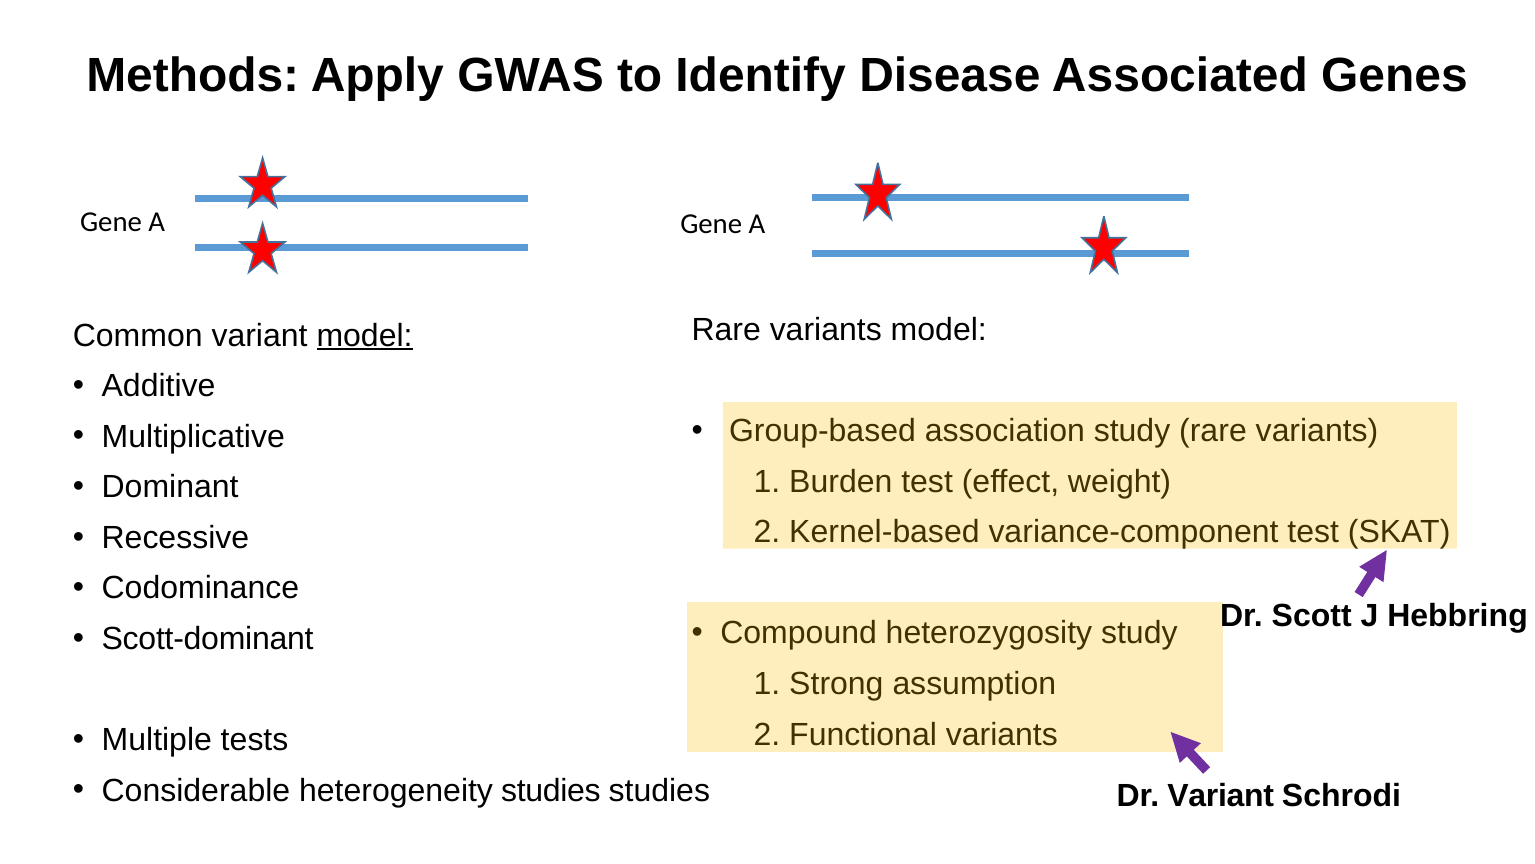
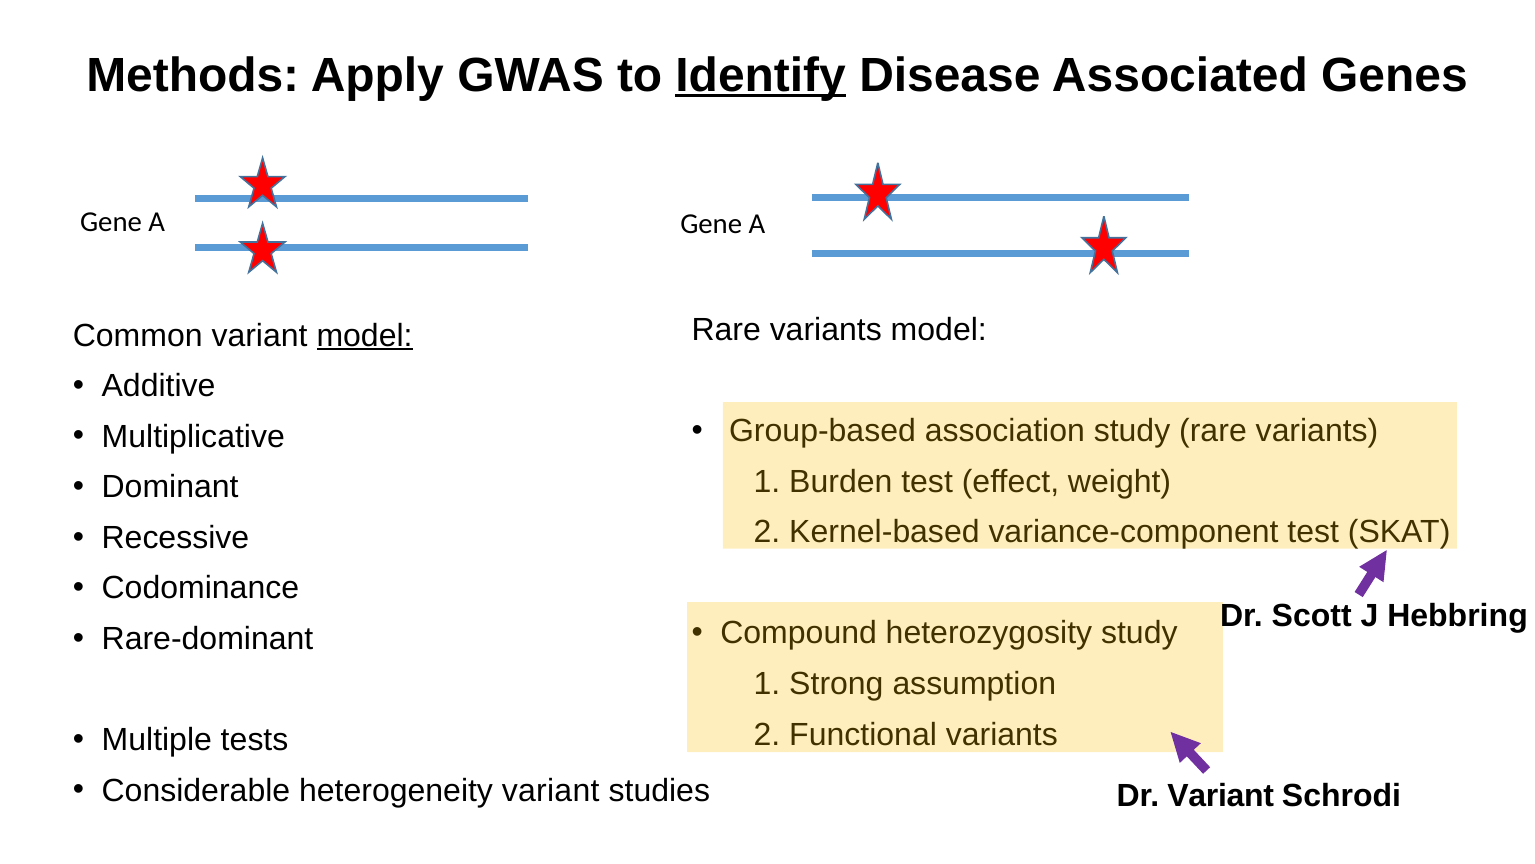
Identify underline: none -> present
Scott-dominant: Scott-dominant -> Rare-dominant
heterogeneity studies: studies -> variant
